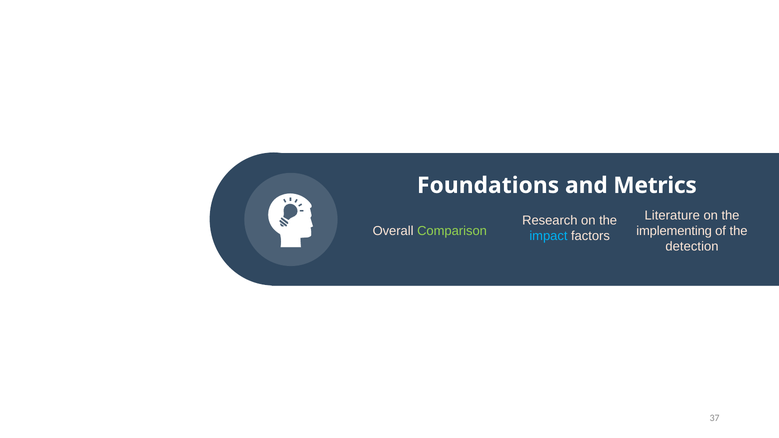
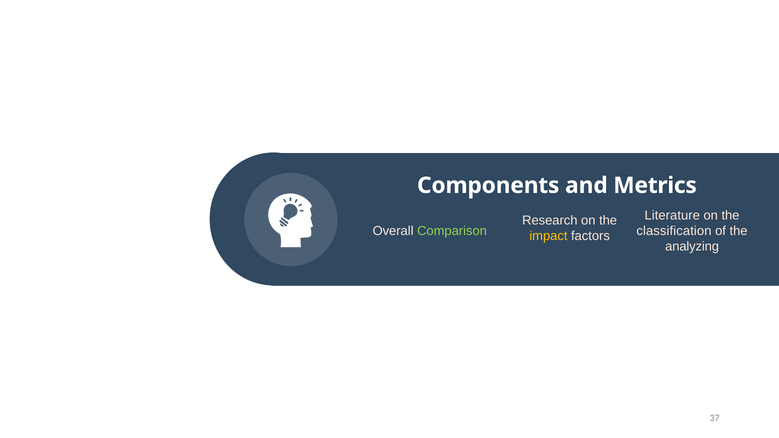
Foundations: Foundations -> Components
implementing: implementing -> classification
impact colour: light blue -> yellow
detection: detection -> analyzing
